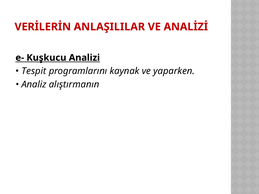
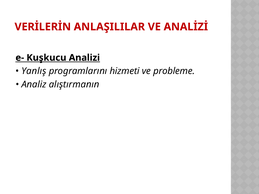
Tespit: Tespit -> Yanlış
kaynak: kaynak -> hizmeti
yaparken: yaparken -> probleme
